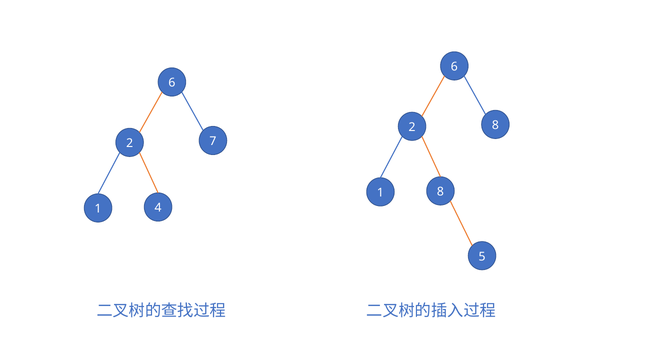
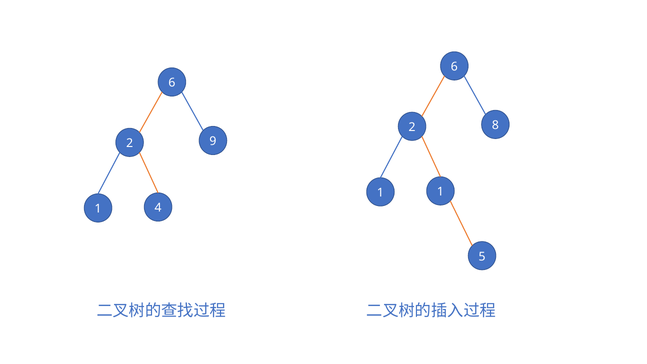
7: 7 -> 9
1 8: 8 -> 1
